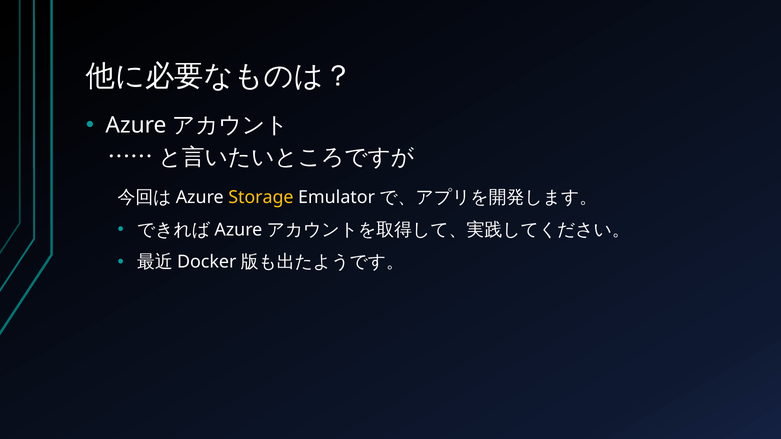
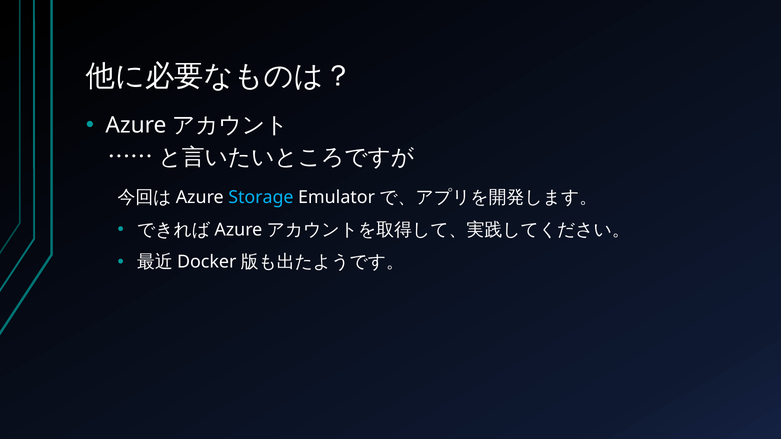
Storage colour: yellow -> light blue
